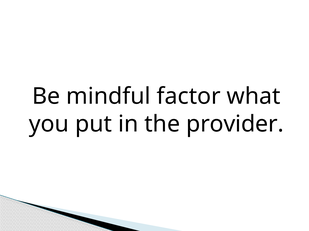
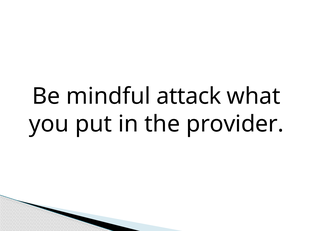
factor: factor -> attack
